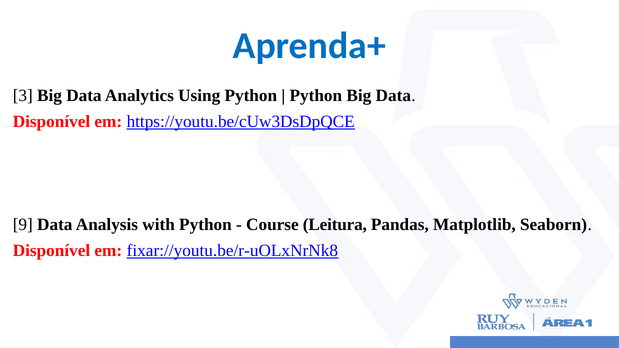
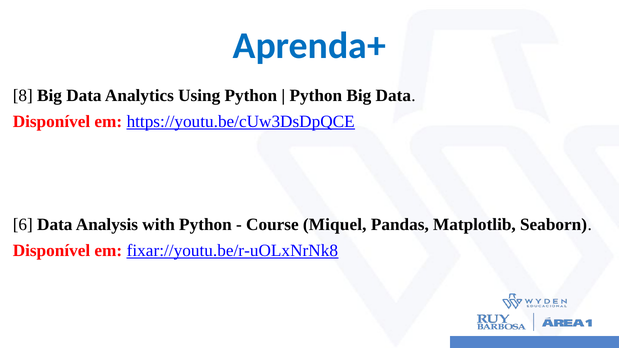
3: 3 -> 8
9: 9 -> 6
Leitura: Leitura -> Miquel
